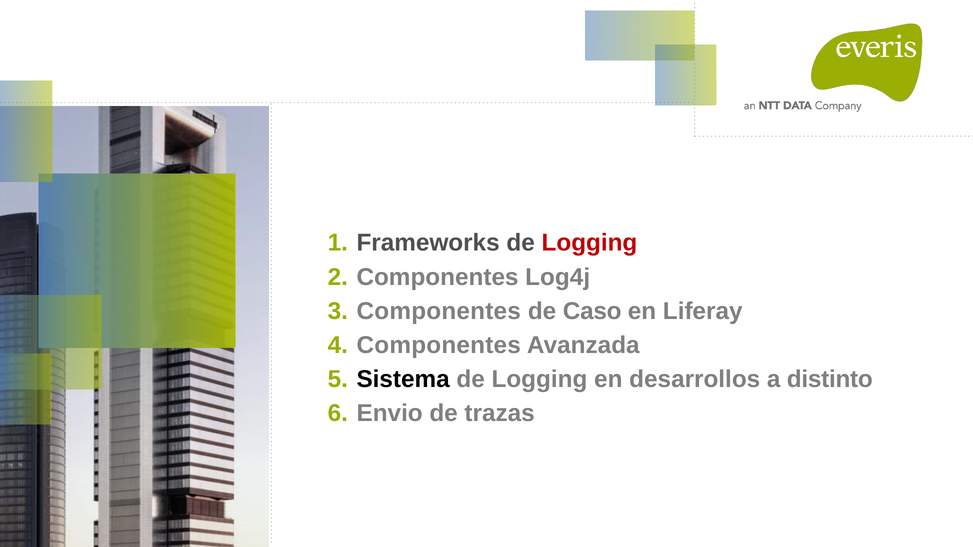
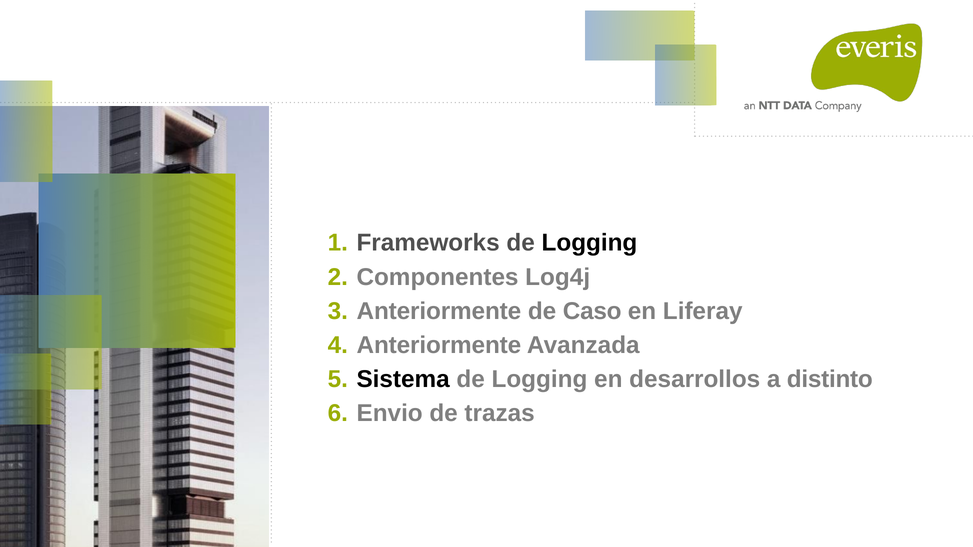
Logging at (589, 243) colour: red -> black
Componentes at (439, 311): Componentes -> Anteriormente
Componentes at (439, 345): Componentes -> Anteriormente
